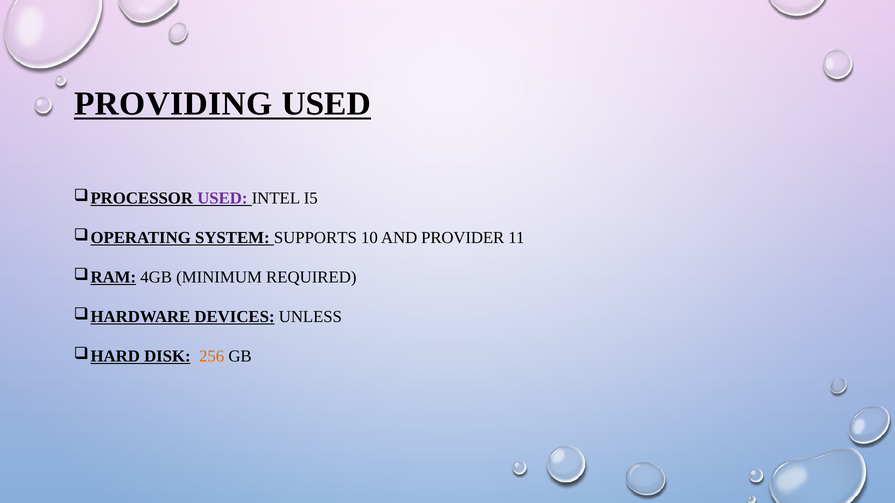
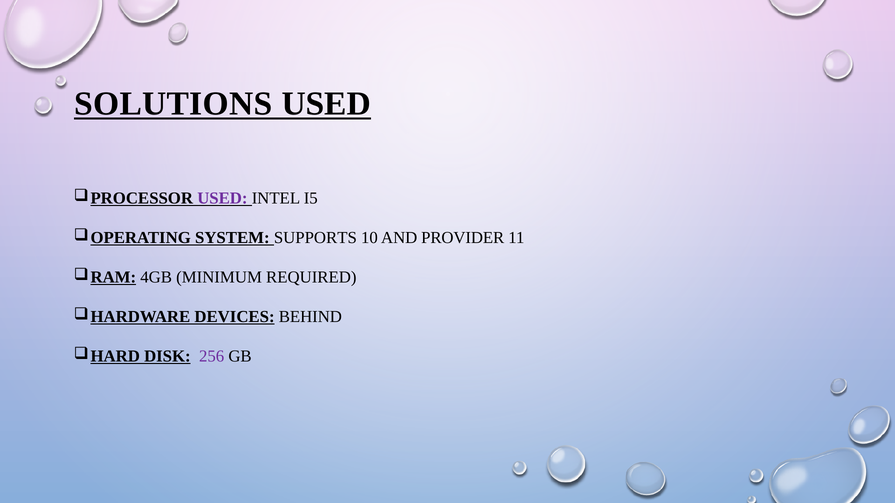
PROVIDING: PROVIDING -> SOLUTIONS
UNLESS: UNLESS -> BEHIND
256 colour: orange -> purple
